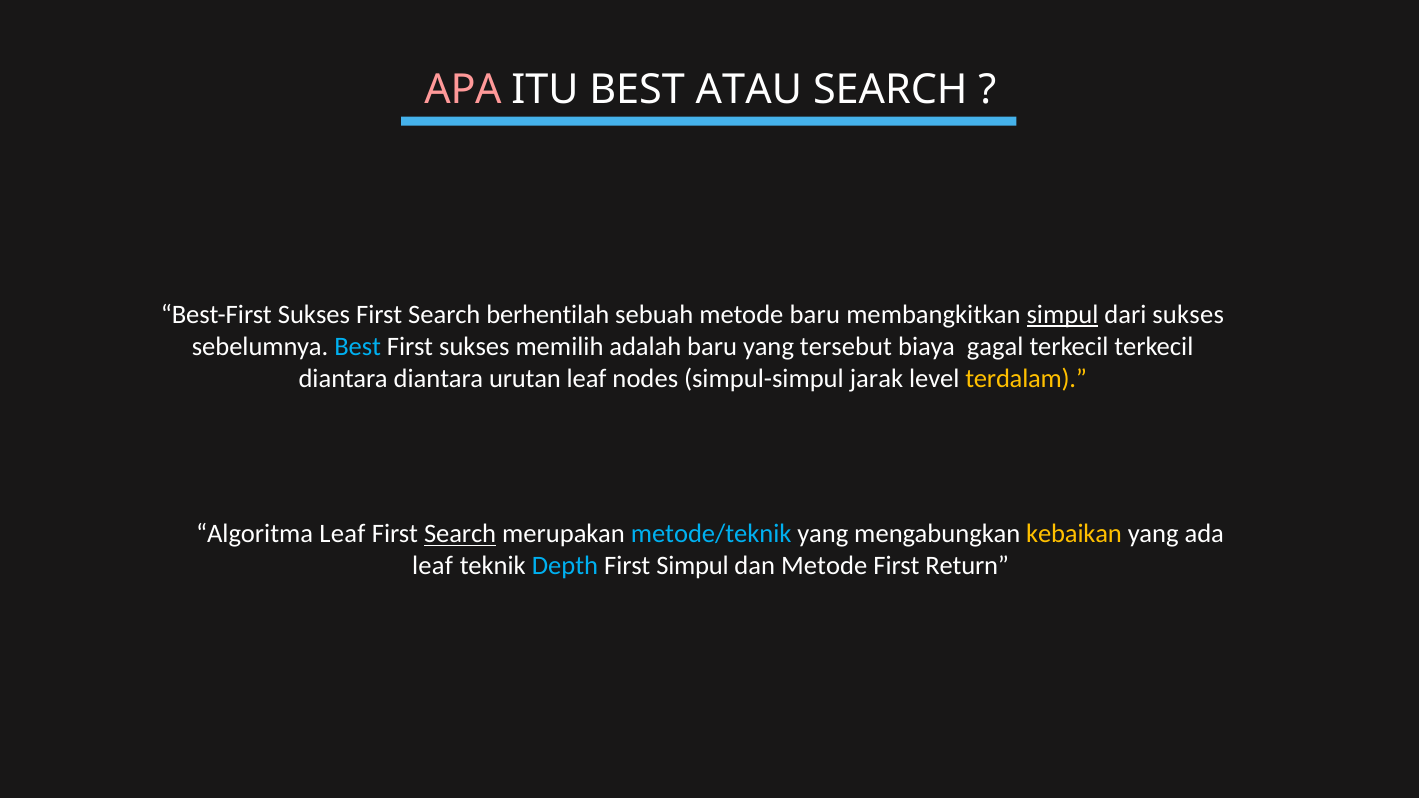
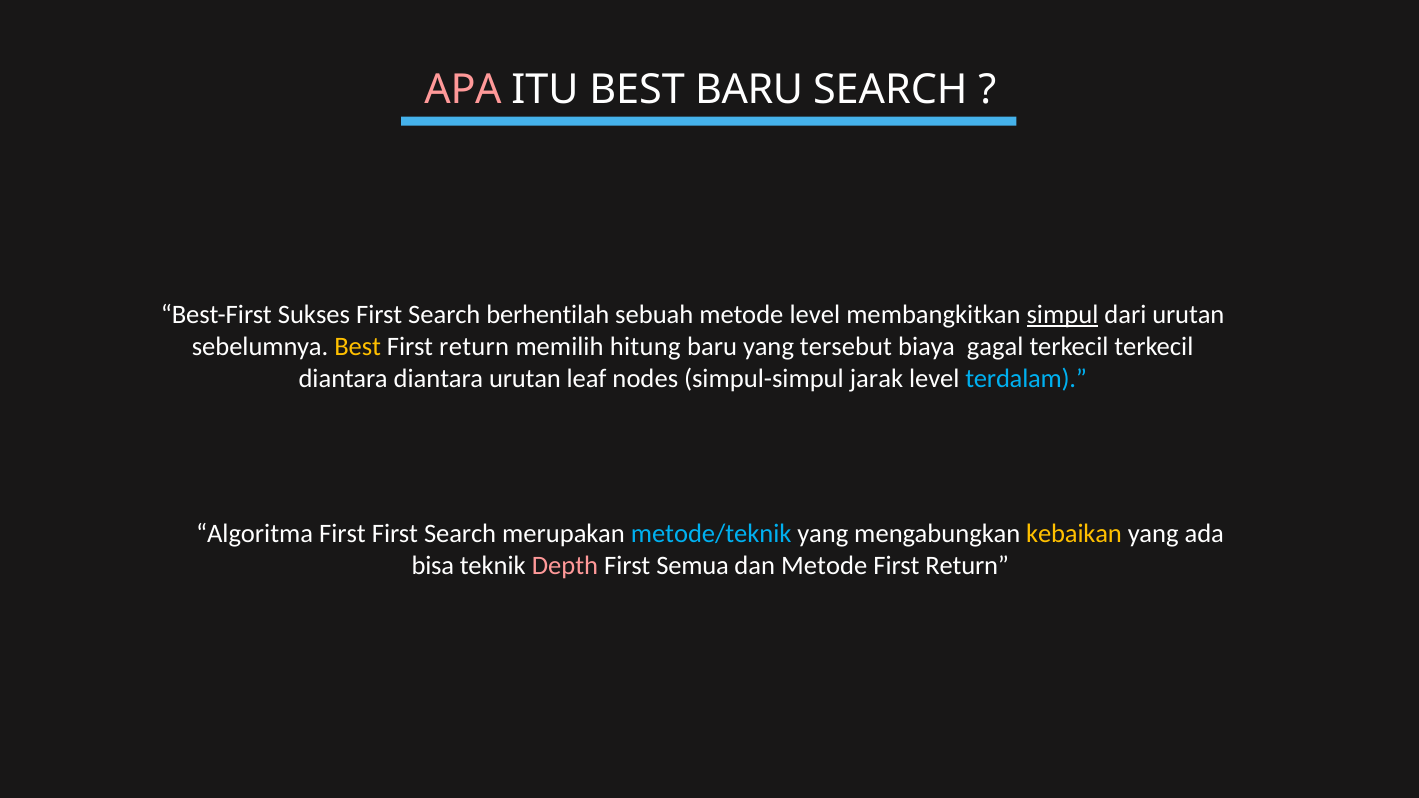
BEST ATAU: ATAU -> BARU
metode baru: baru -> level
dari sukses: sukses -> urutan
Best at (358, 347) colour: light blue -> yellow
sukses at (474, 347): sukses -> return
adalah: adalah -> hitung
terdalam colour: yellow -> light blue
Algoritma Leaf: Leaf -> First
Search at (460, 534) underline: present -> none
leaf at (433, 566): leaf -> bisa
Depth colour: light blue -> pink
First Simpul: Simpul -> Semua
